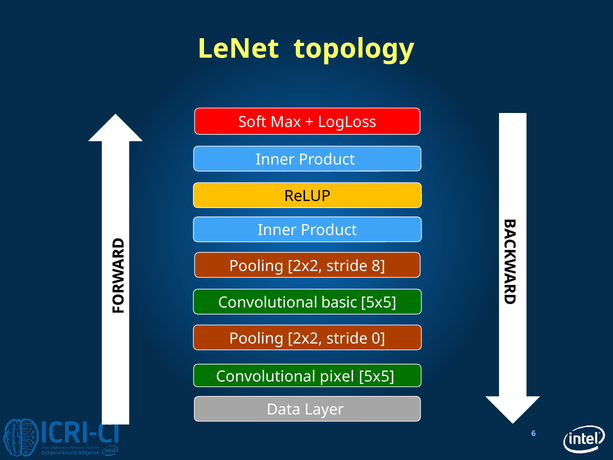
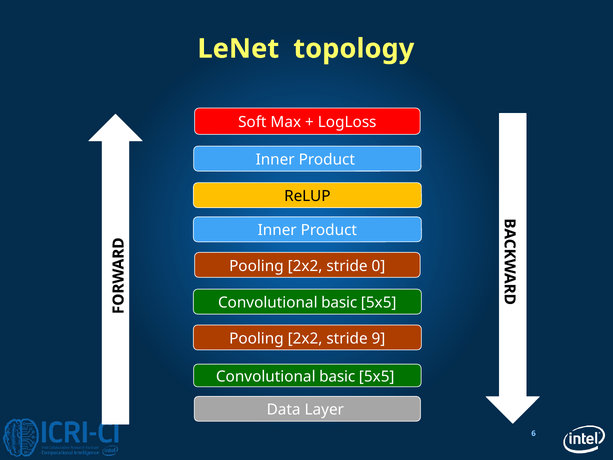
8: 8 -> 0
0: 0 -> 9
pixel at (337, 376): pixel -> basic
